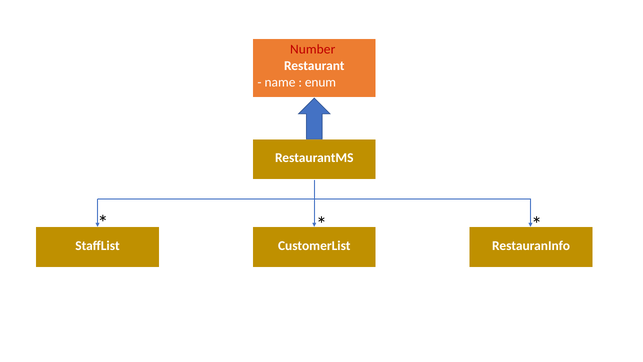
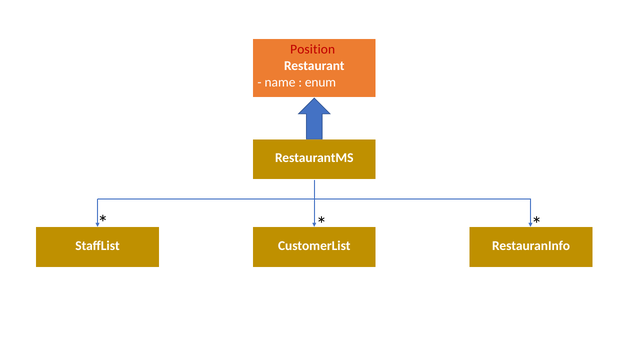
Number: Number -> Position
